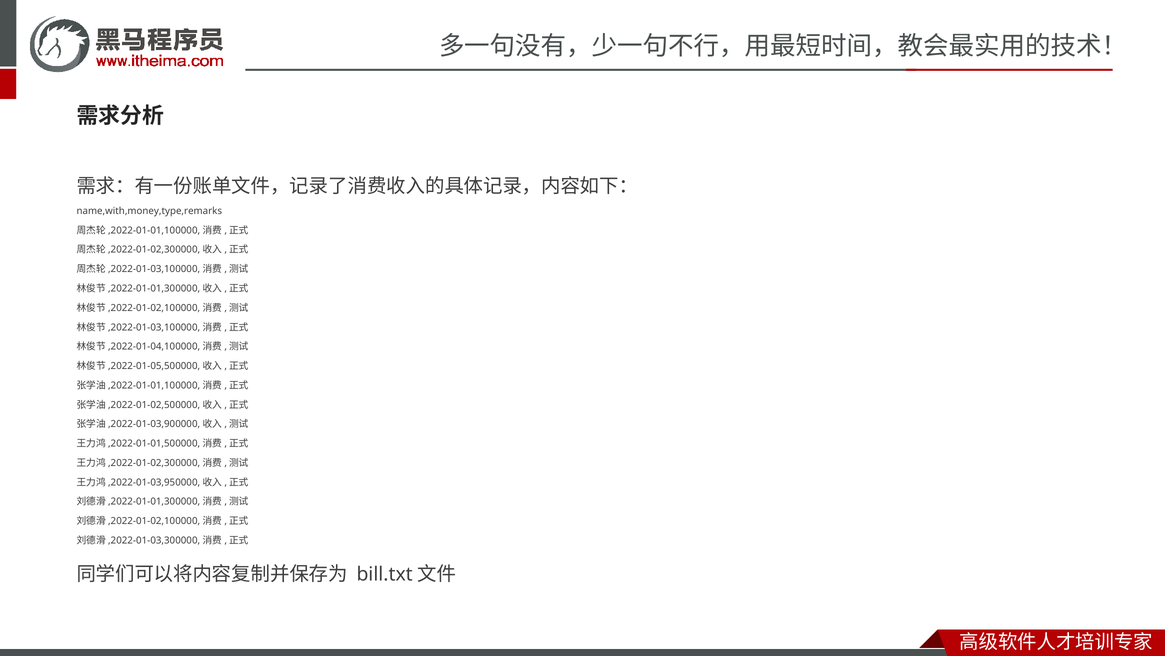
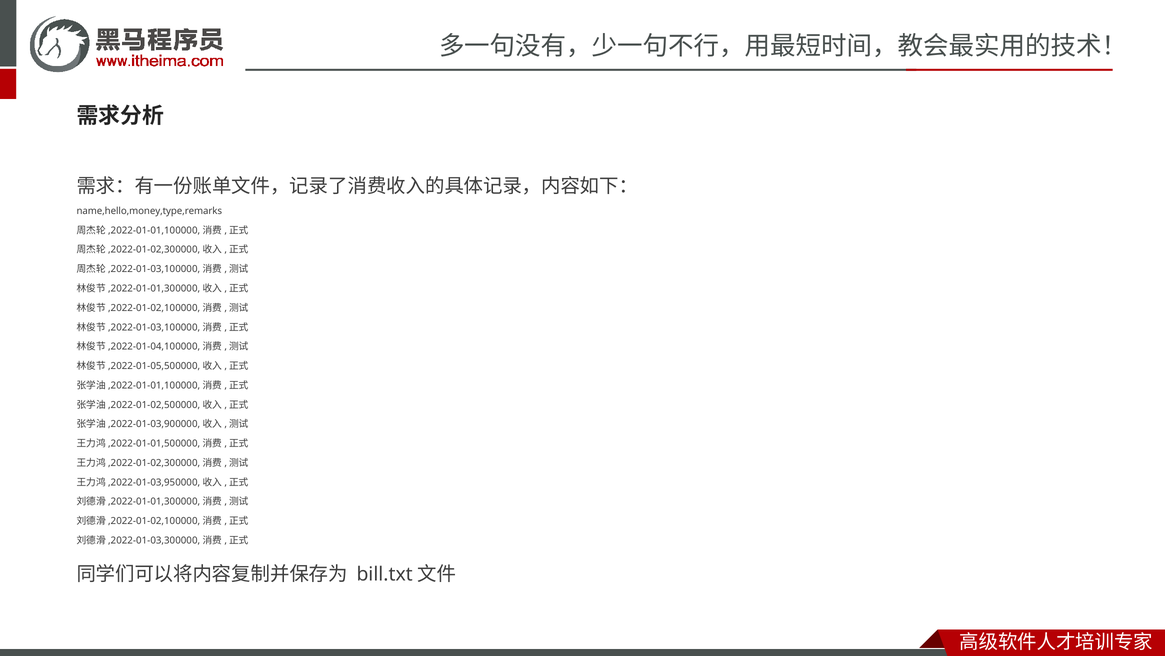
name,with,money,type,remarks: name,with,money,type,remarks -> name,hello,money,type,remarks
